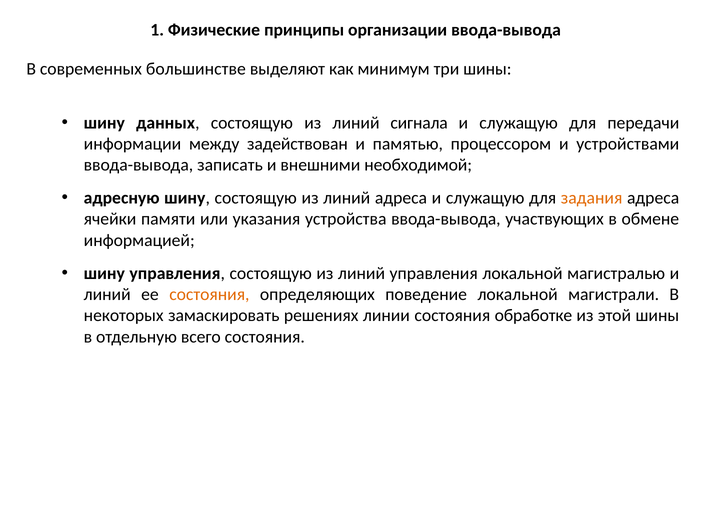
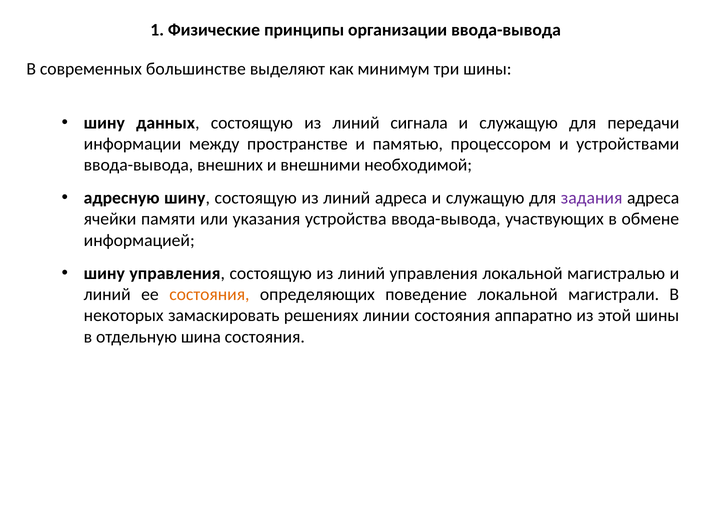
задействован: задействован -> пространстве
записать: записать -> внешних
задания colour: orange -> purple
обработке: обработке -> аппаратно
всего: всего -> шина
